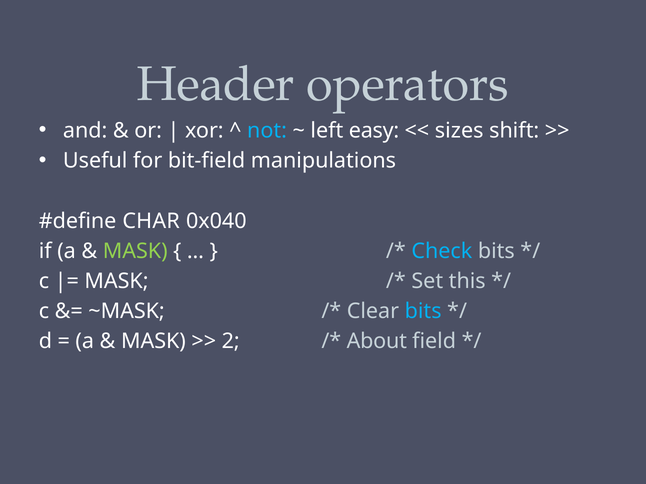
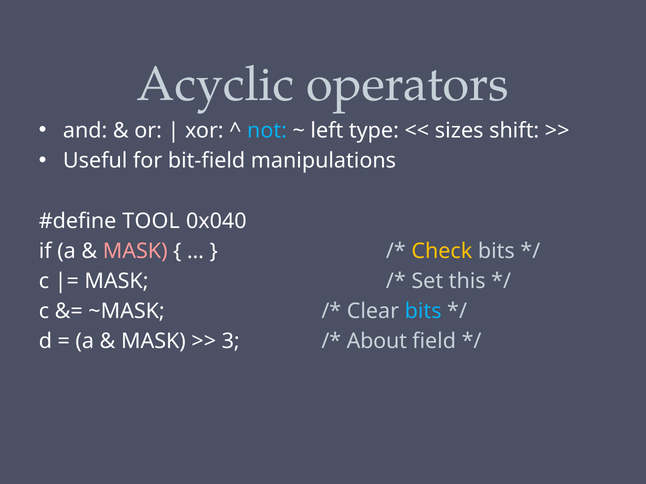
Header: Header -> Acyclic
easy: easy -> type
CHAR: CHAR -> TOOL
MASK at (135, 251) colour: light green -> pink
Check colour: light blue -> yellow
2: 2 -> 3
